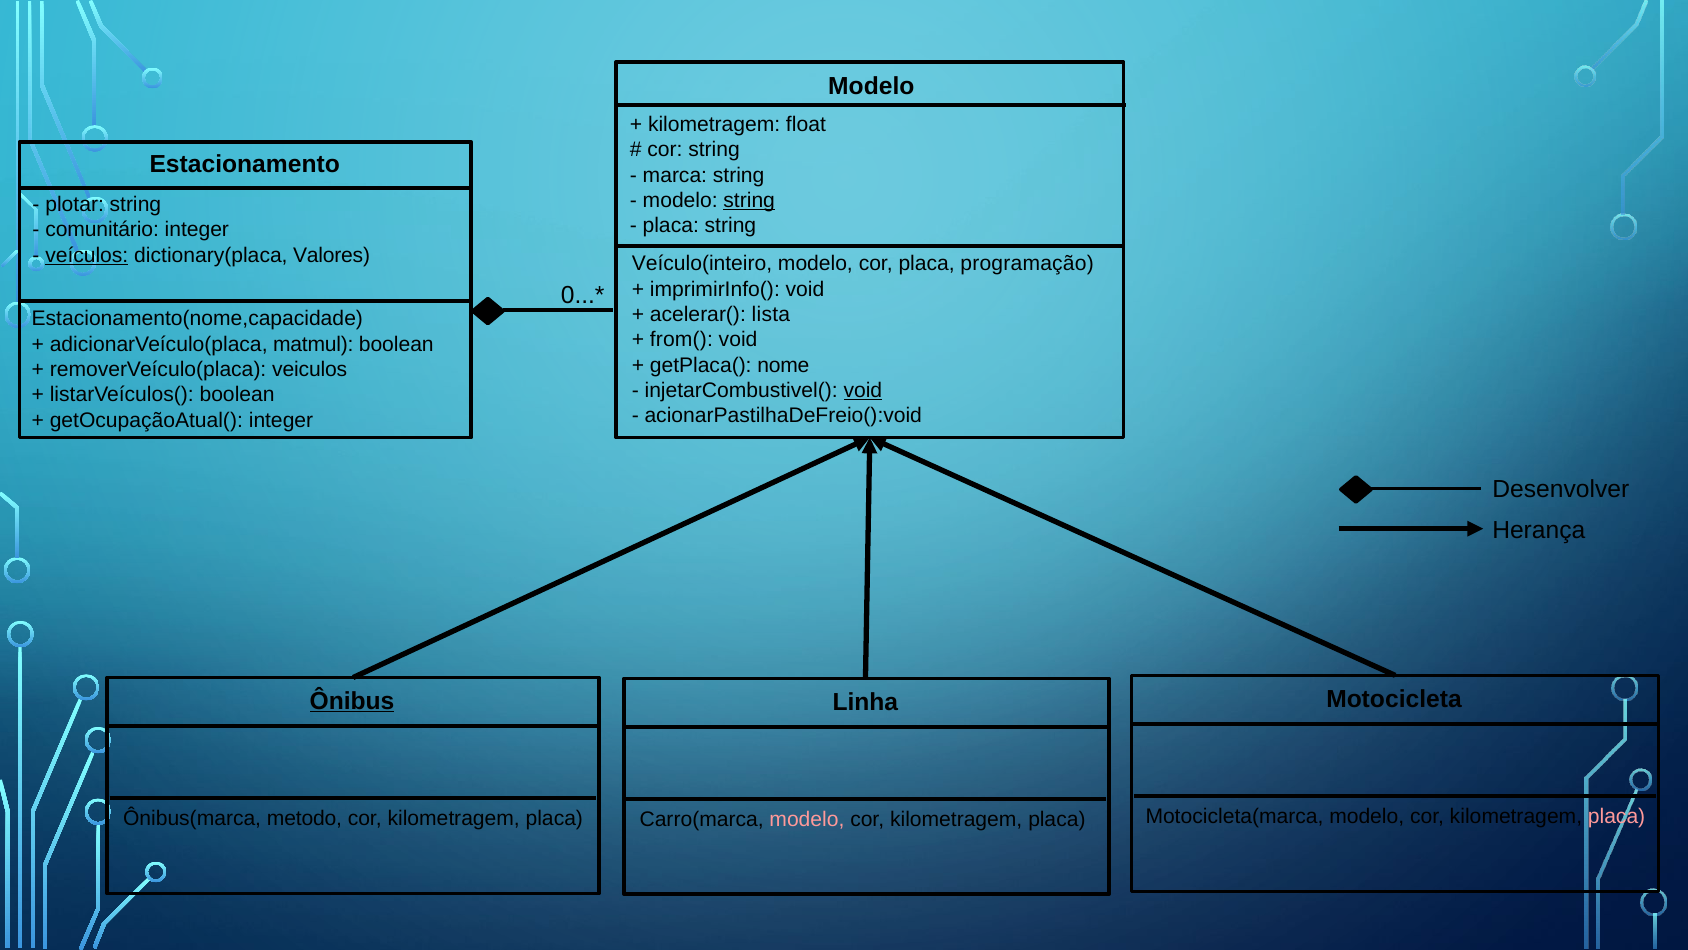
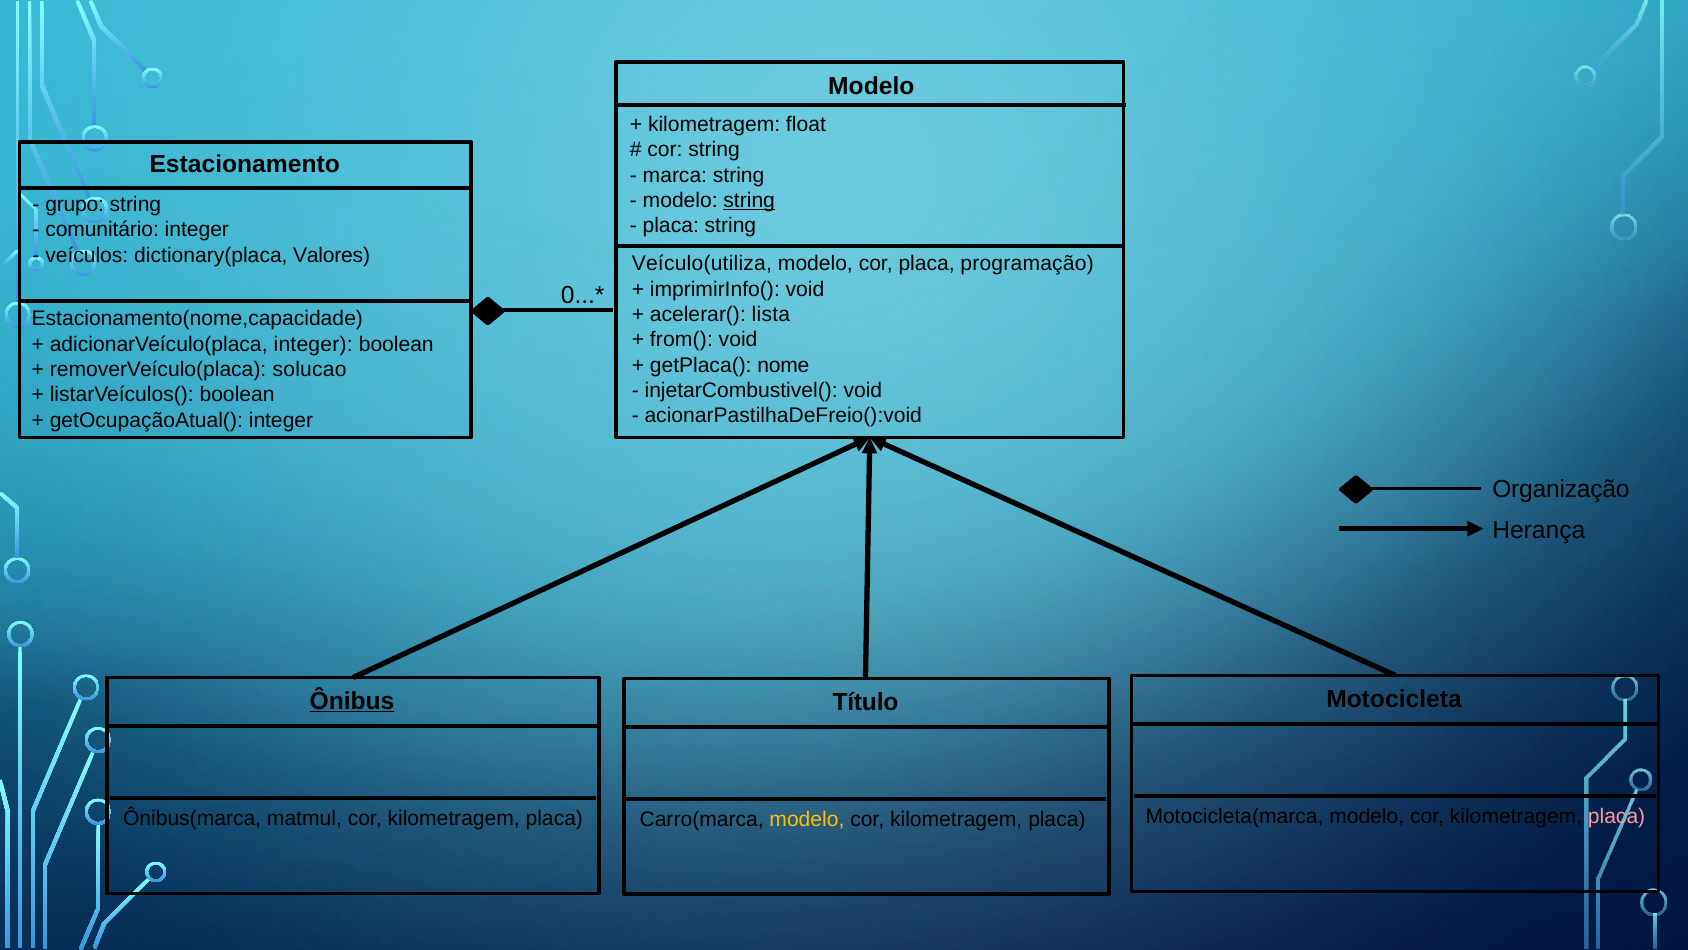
plotar: plotar -> grupo
veículos underline: present -> none
Veículo(inteiro: Veículo(inteiro -> Veículo(utiliza
adicionarVeículo(placa matmul: matmul -> integer
veiculos: veiculos -> solucao
void at (863, 390) underline: present -> none
Desenvolver: Desenvolver -> Organização
Linha: Linha -> Título
metodo: metodo -> matmul
modelo at (807, 819) colour: pink -> yellow
